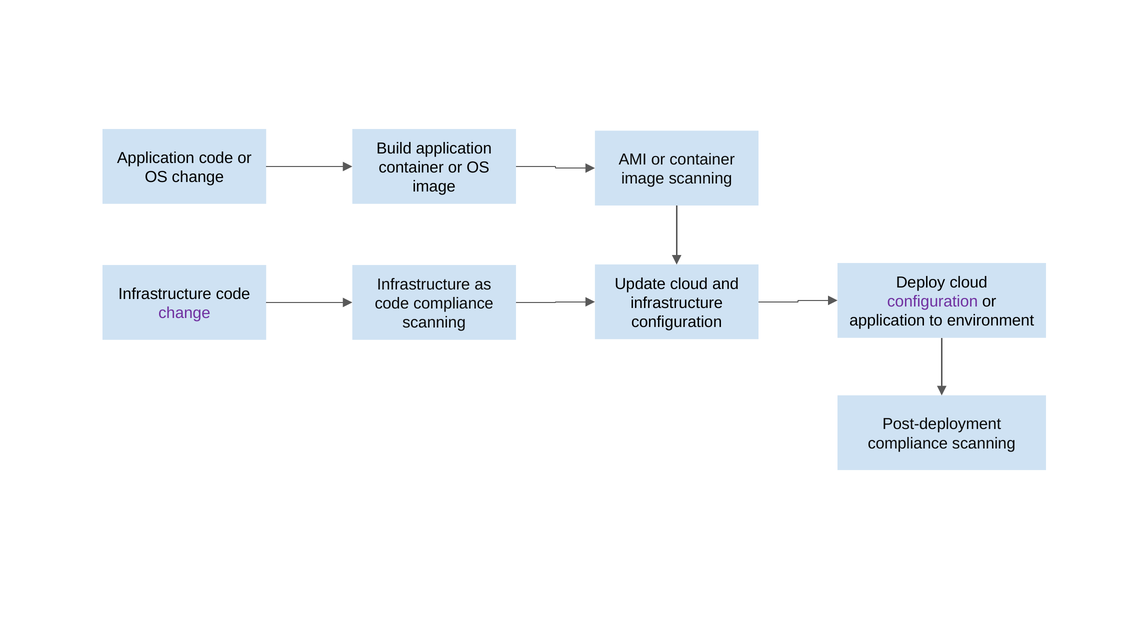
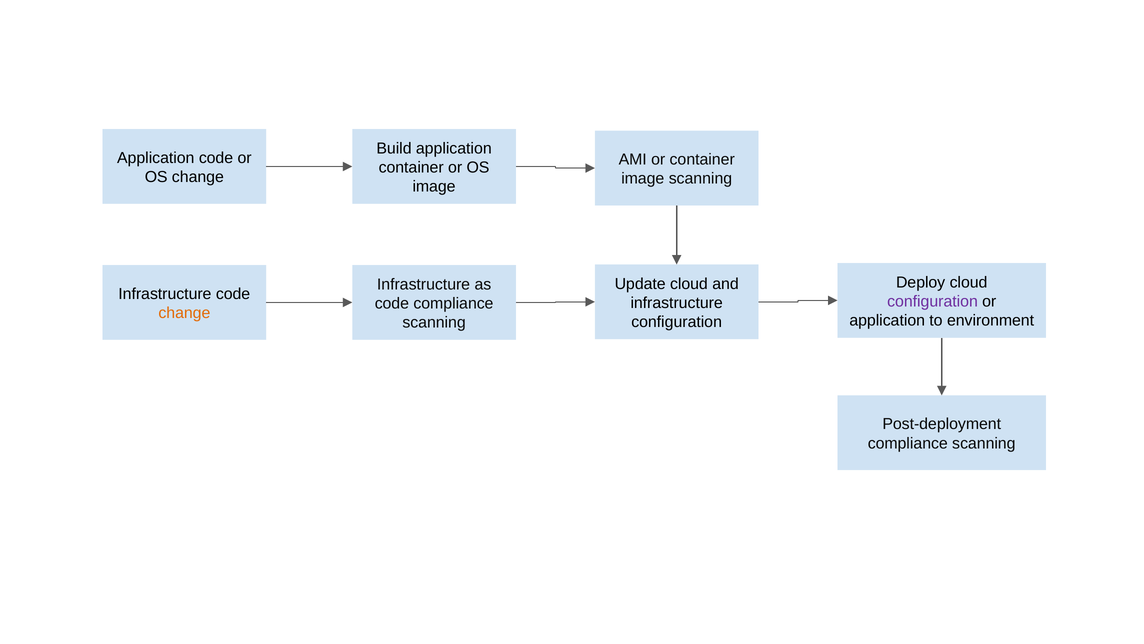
change at (184, 313) colour: purple -> orange
